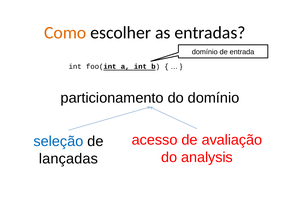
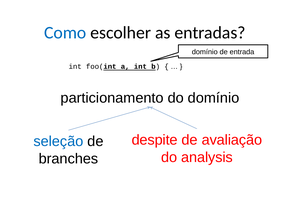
Como colour: orange -> blue
acesso: acesso -> despite
lançadas: lançadas -> branches
